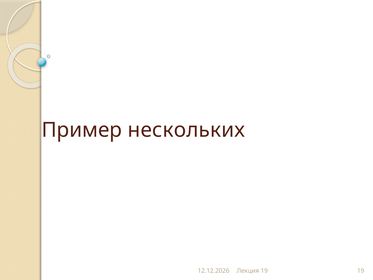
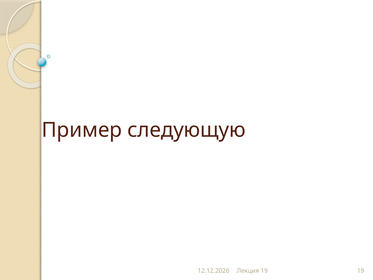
нескольких: нескольких -> следующую
